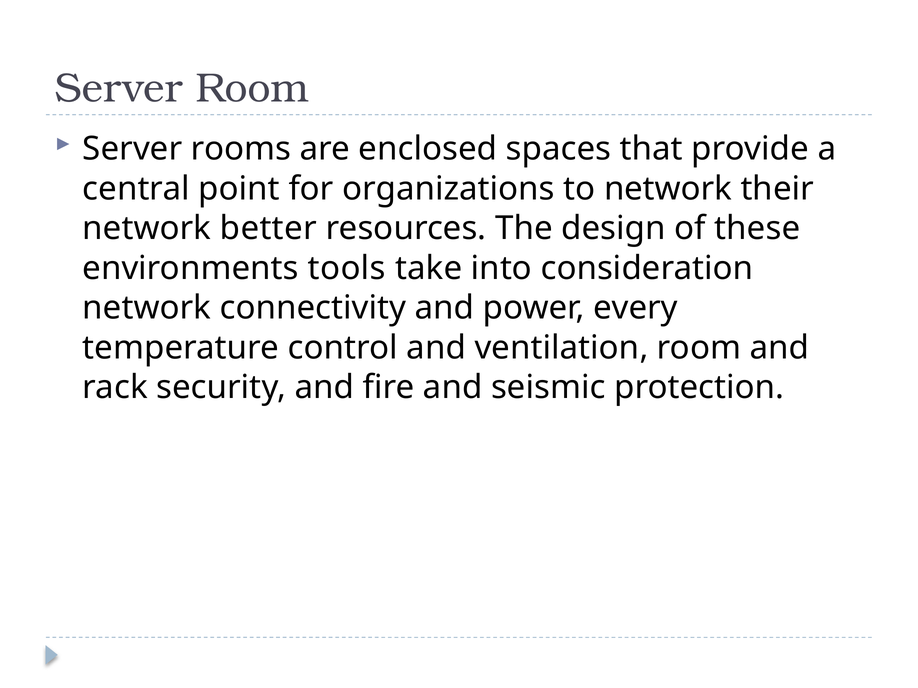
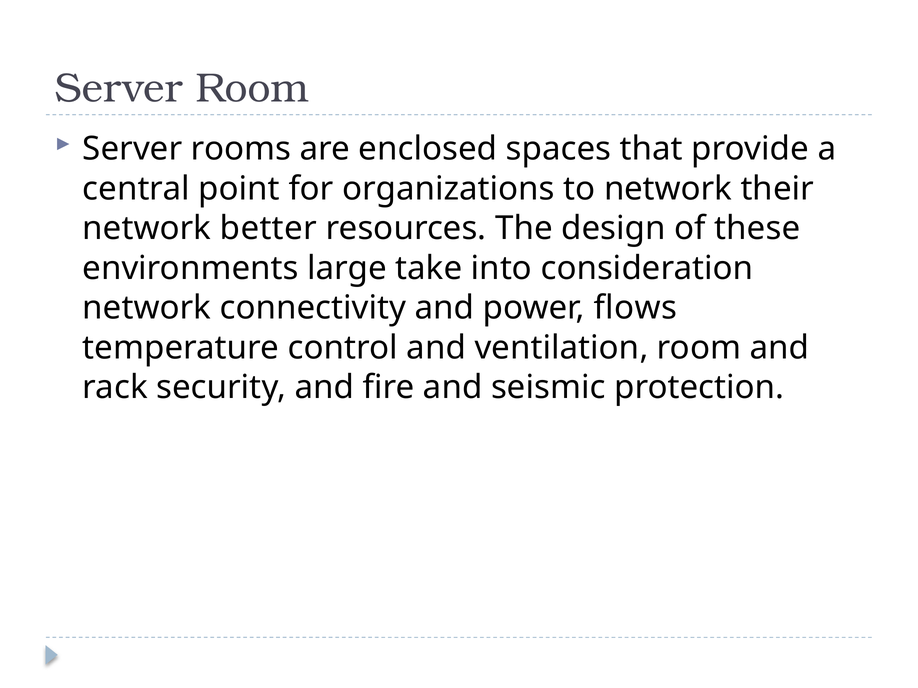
tools: tools -> large
every: every -> flows
